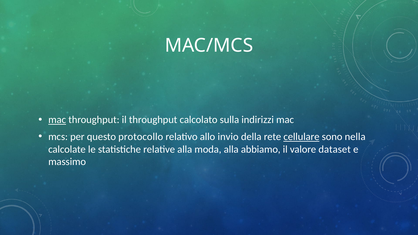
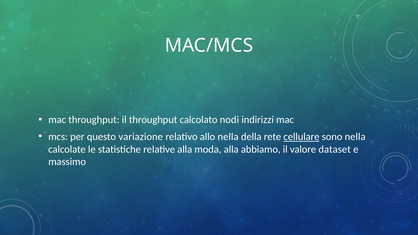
mac at (57, 120) underline: present -> none
sulla: sulla -> nodi
protocollo: protocollo -> variazione
allo invio: invio -> nella
